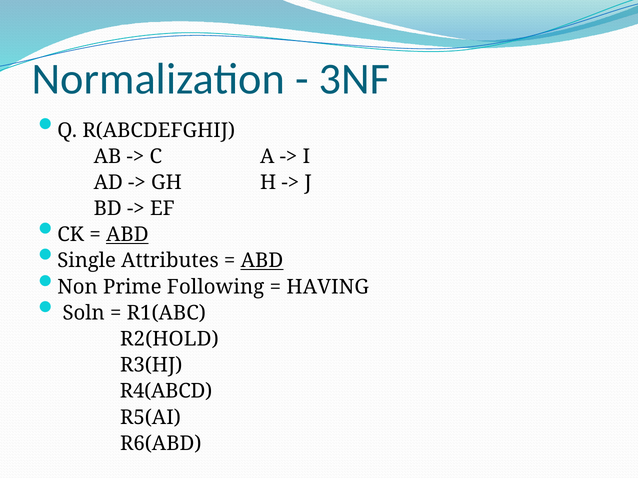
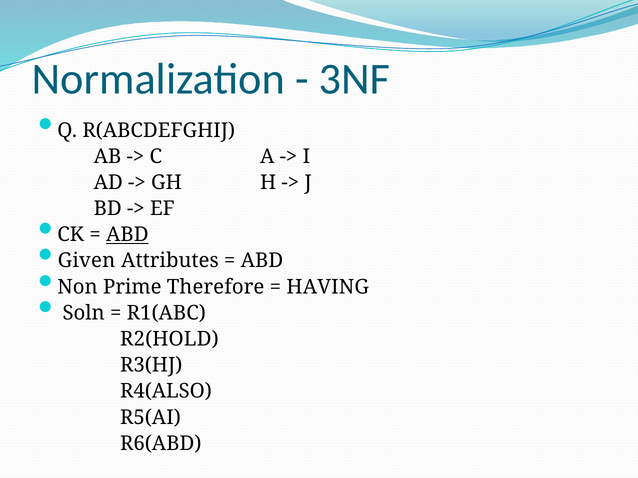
Single: Single -> Given
ABD at (262, 261) underline: present -> none
Following: Following -> Therefore
R4(ABCD: R4(ABCD -> R4(ALSO
